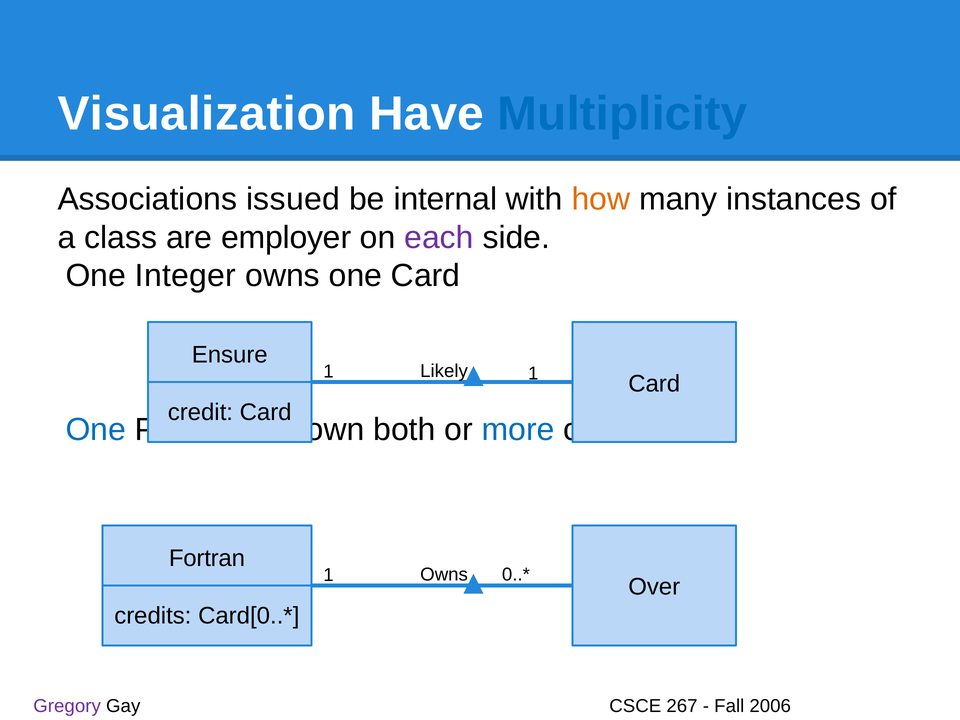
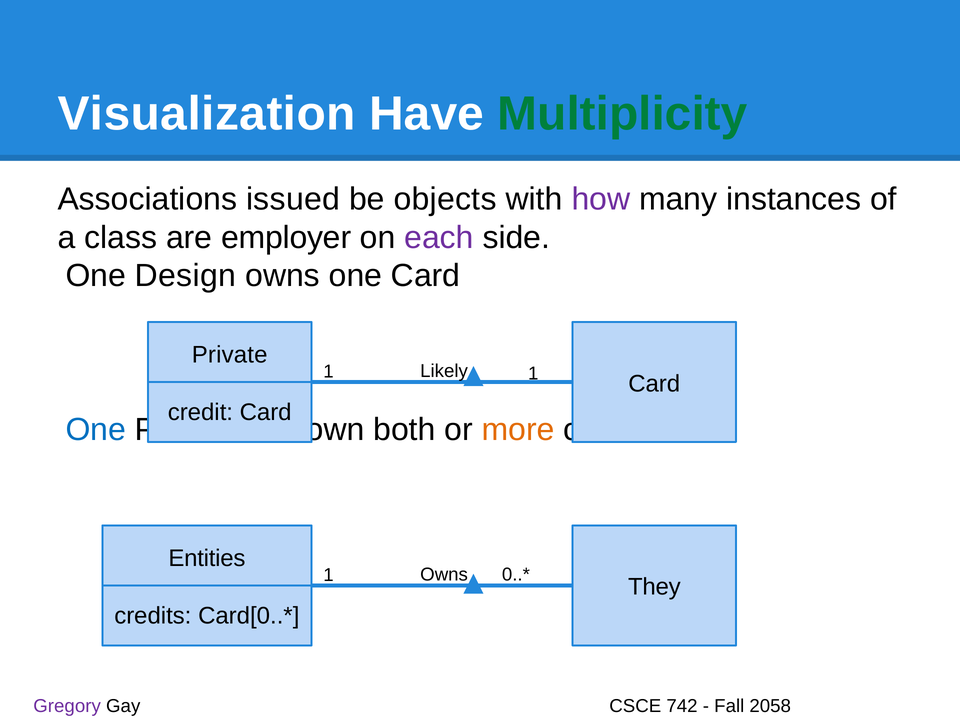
Multiplicity colour: blue -> green
internal: internal -> objects
how colour: orange -> purple
Integer: Integer -> Design
Ensure: Ensure -> Private
more colour: blue -> orange
Fortran: Fortran -> Entities
Over: Over -> They
267: 267 -> 742
2006: 2006 -> 2058
